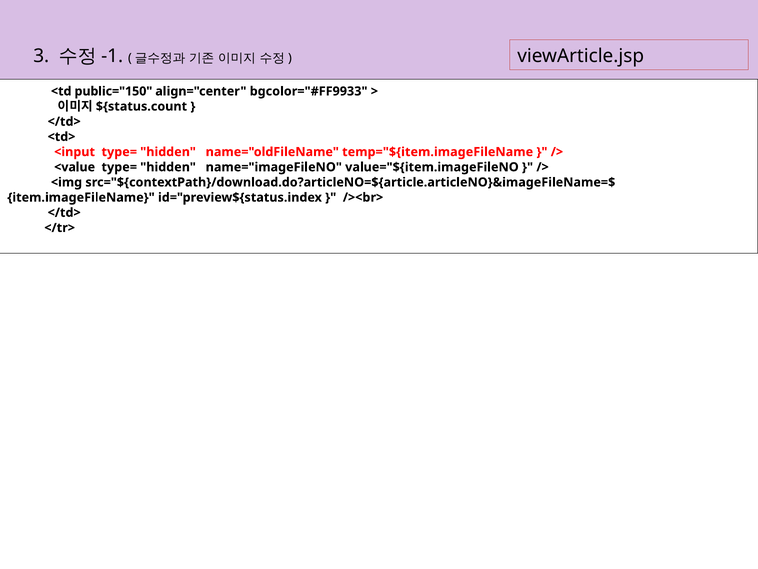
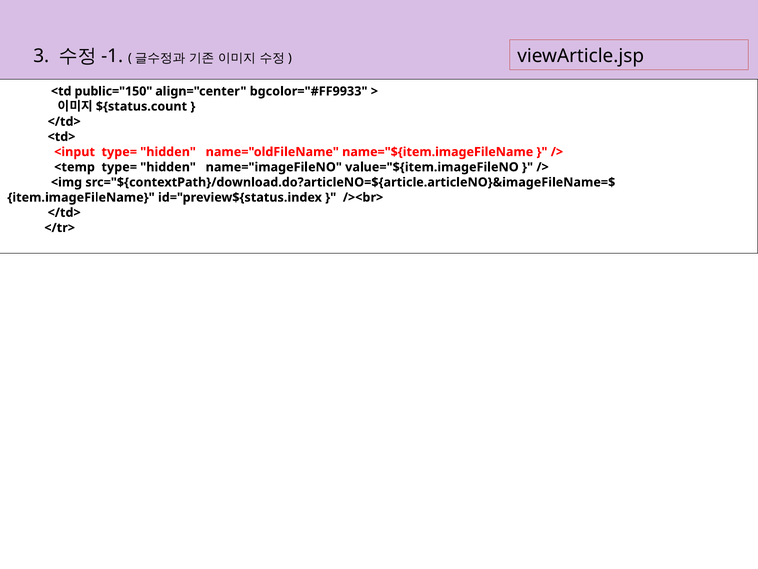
temp="${item.imageFileName: temp="${item.imageFileName -> name="${item.imageFileName
<value: <value -> <temp
